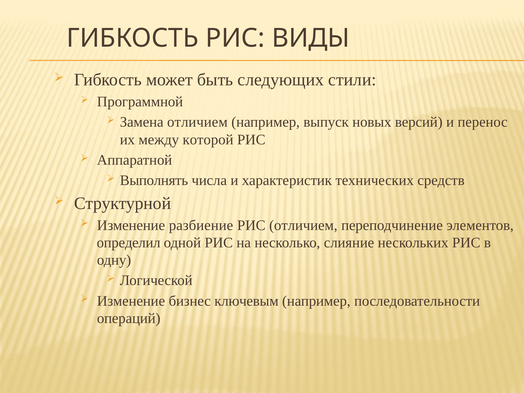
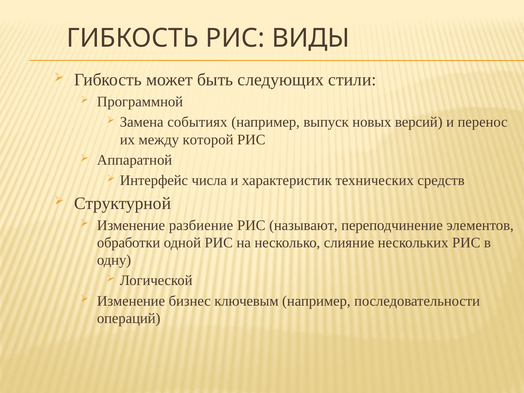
Замена отличием: отличием -> событиях
Выполнять: Выполнять -> Интерфейс
РИС отличием: отличием -> называют
определил: определил -> обработки
